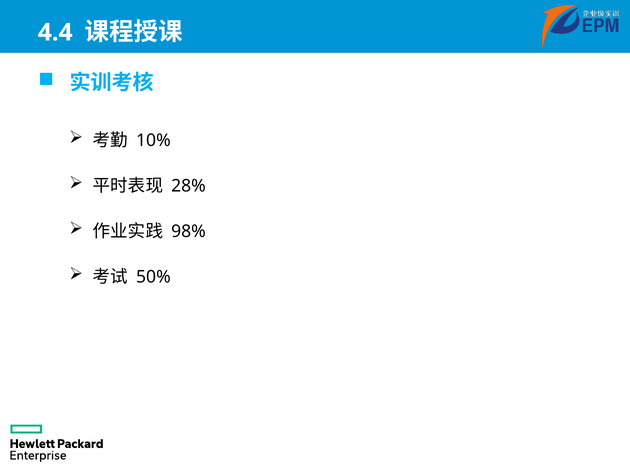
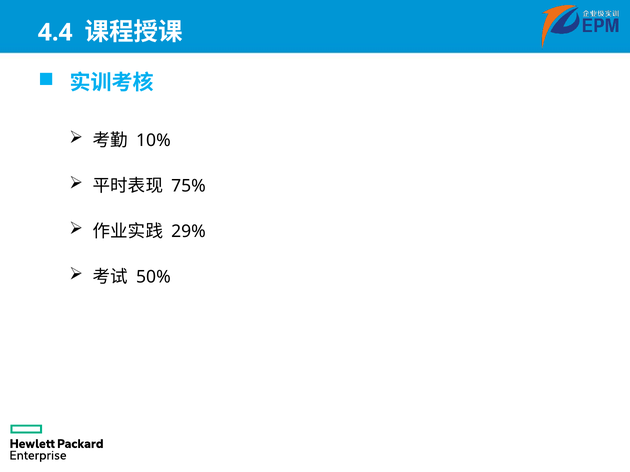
28%: 28% -> 75%
98%: 98% -> 29%
